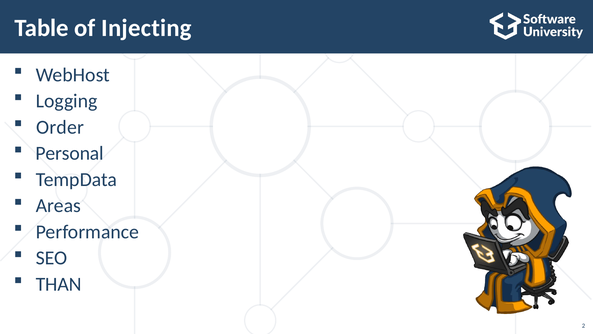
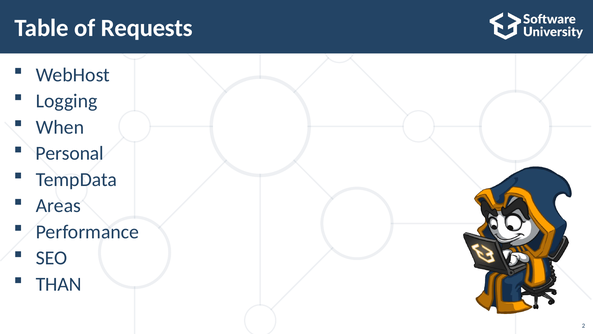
Injecting: Injecting -> Requests
Order: Order -> When
